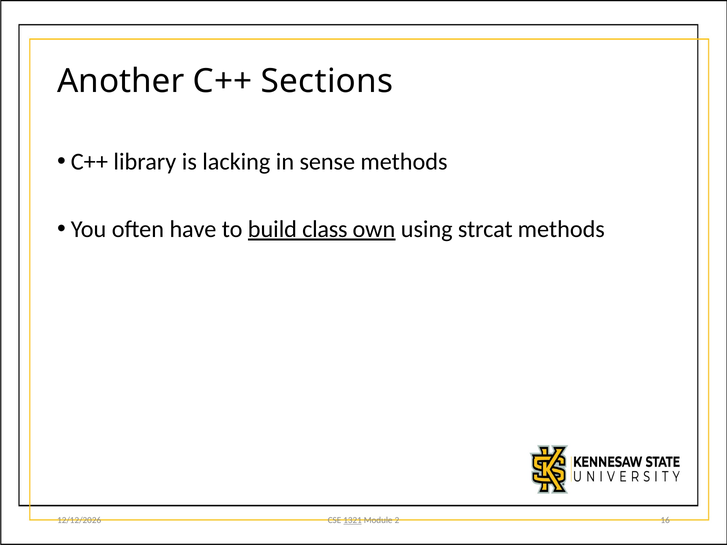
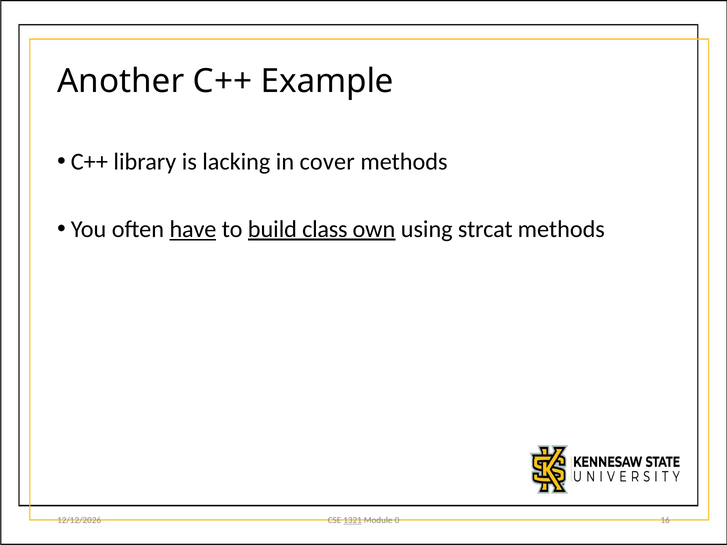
Sections: Sections -> Example
sense: sense -> cover
have underline: none -> present
2: 2 -> 0
